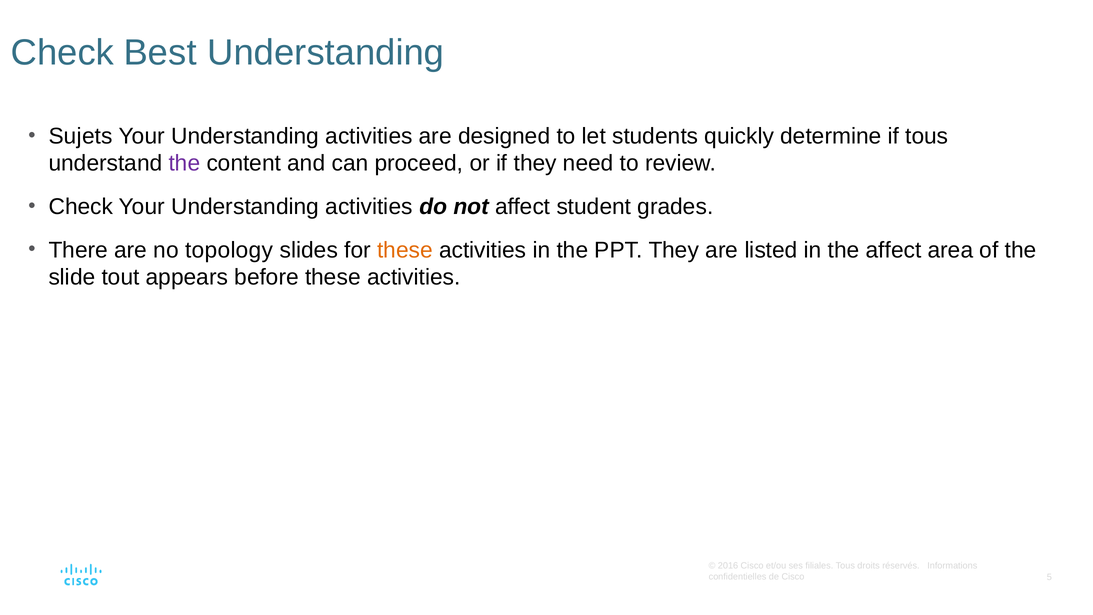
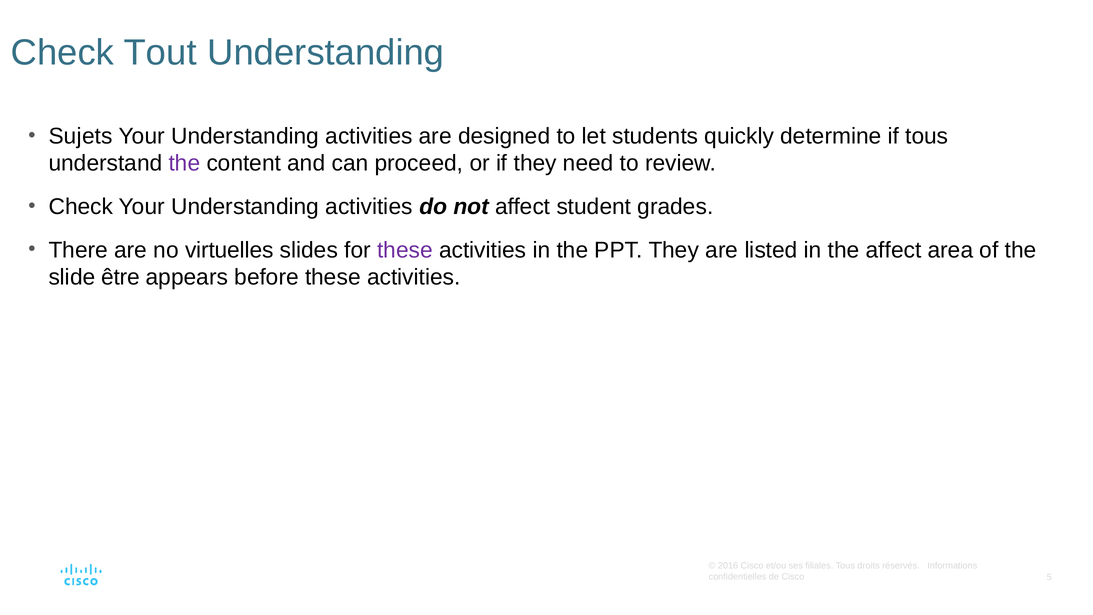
Best: Best -> Tout
topology: topology -> virtuelles
these at (405, 250) colour: orange -> purple
tout: tout -> être
